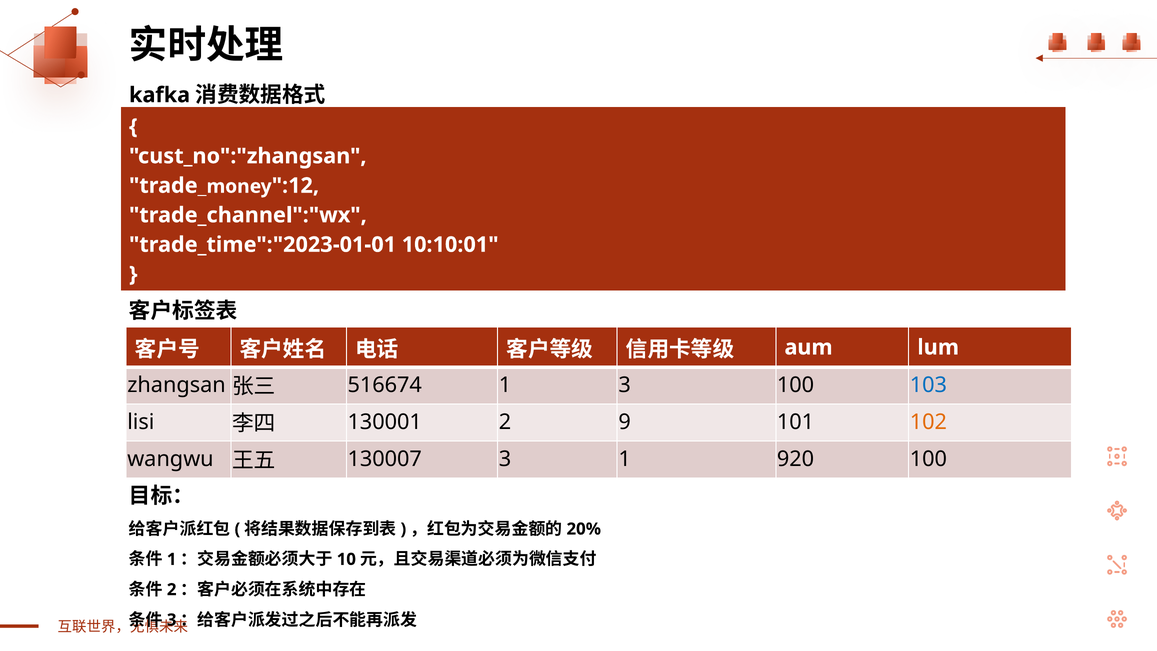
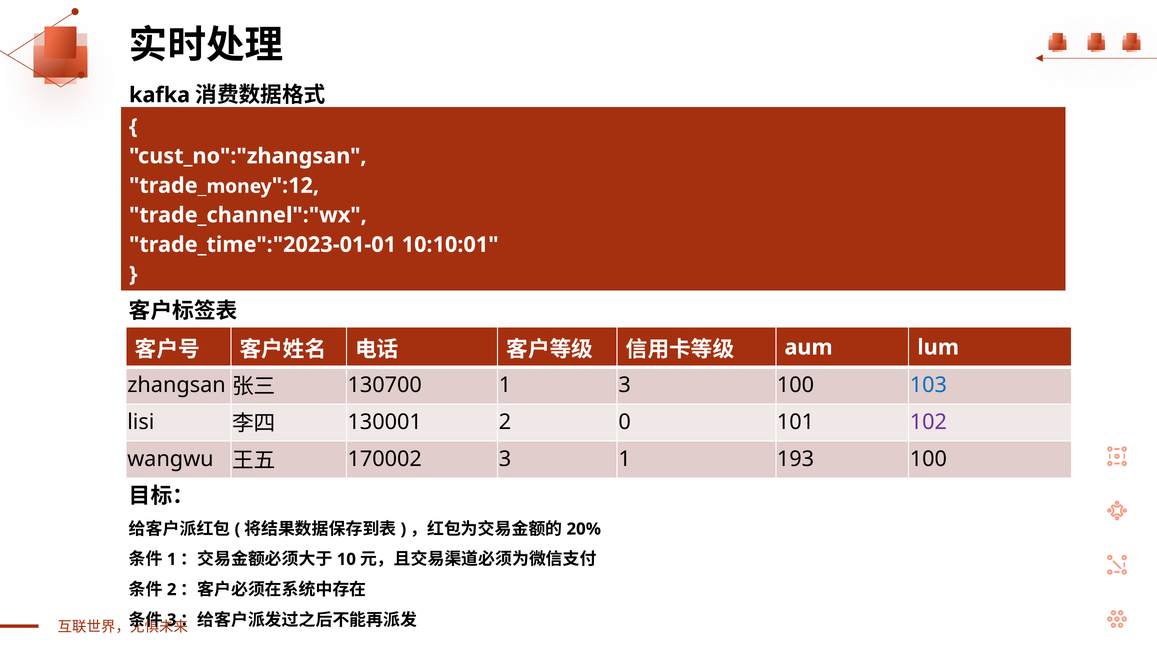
516674: 516674 -> 130700
9: 9 -> 0
102 colour: orange -> purple
130007: 130007 -> 170002
920: 920 -> 193
